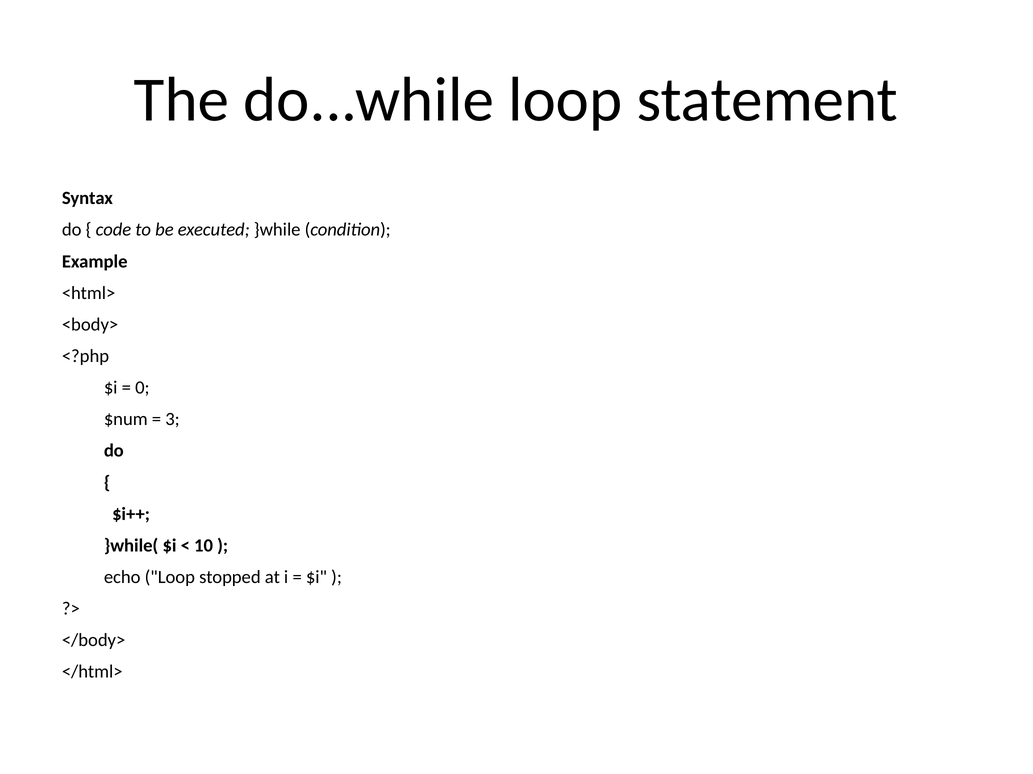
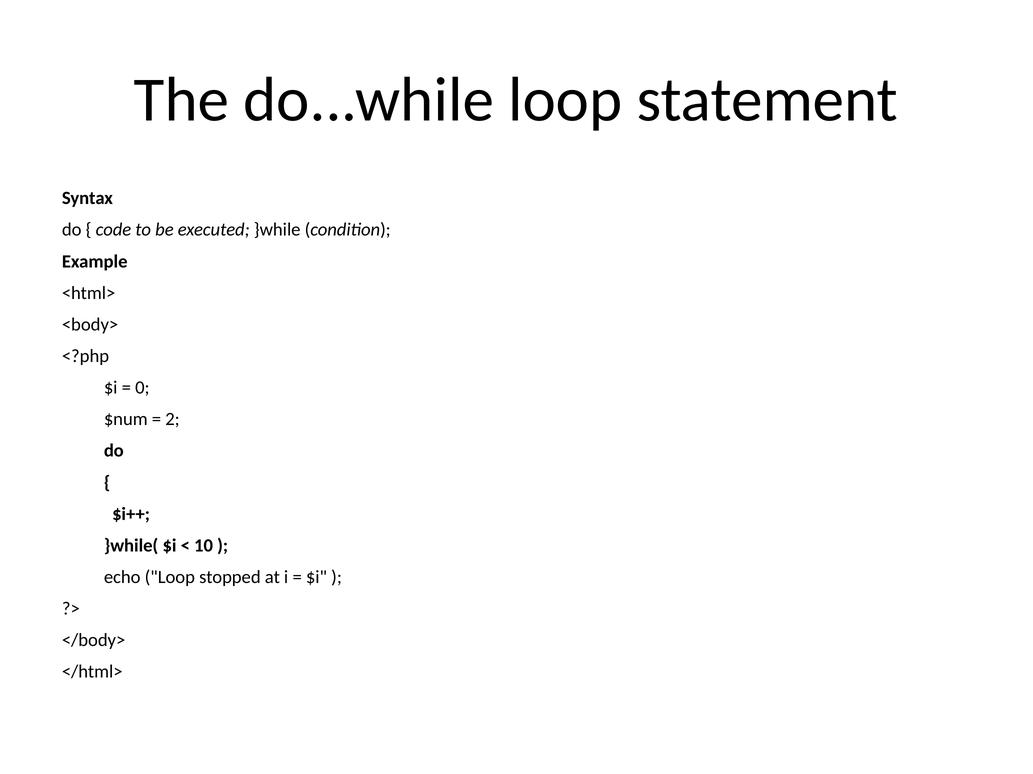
3: 3 -> 2
